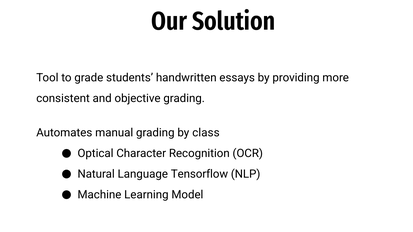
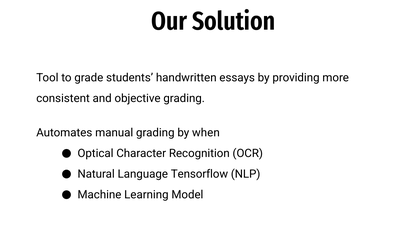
class: class -> when
